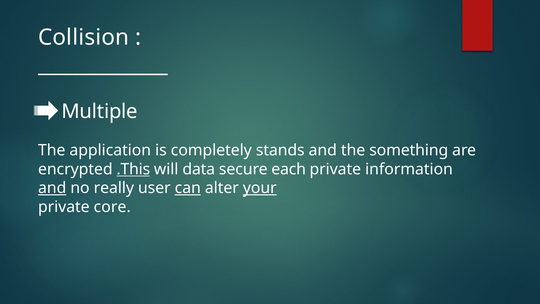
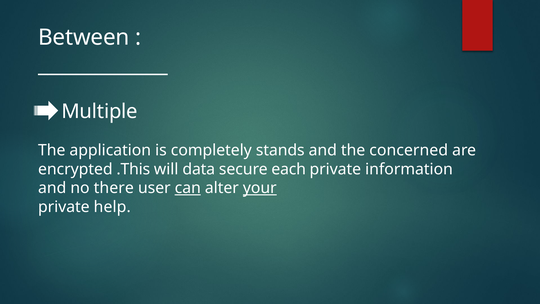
Collision: Collision -> Between
something: something -> concerned
.This underline: present -> none
and at (52, 188) underline: present -> none
really: really -> there
core: core -> help
